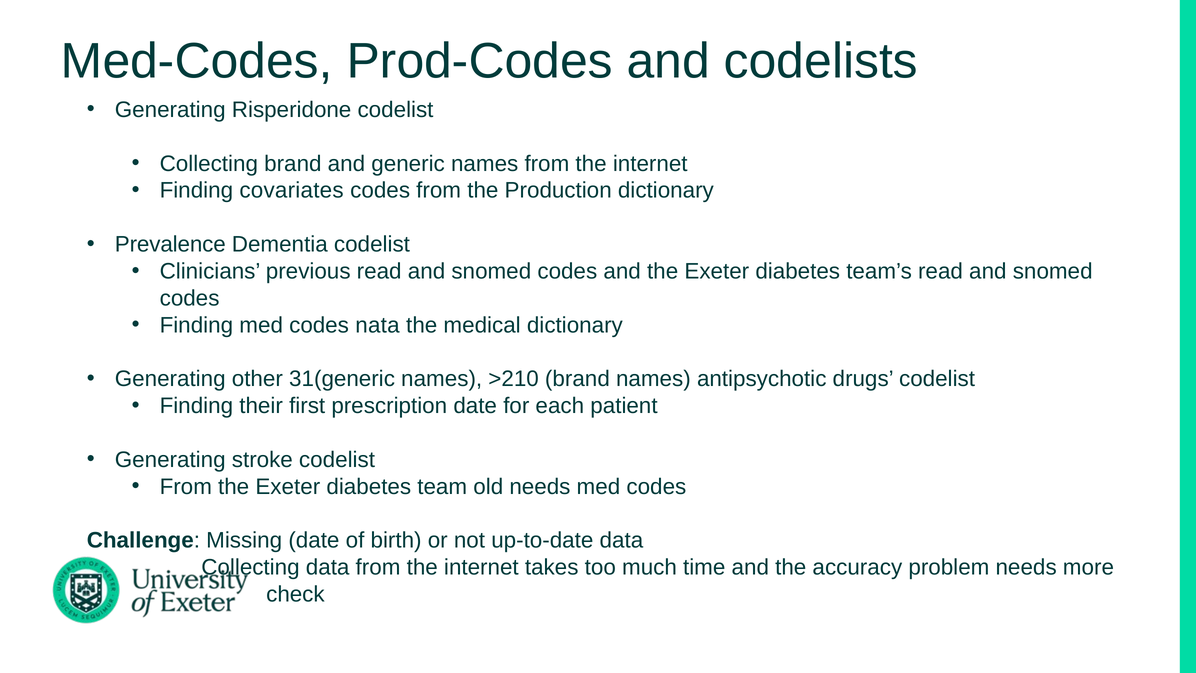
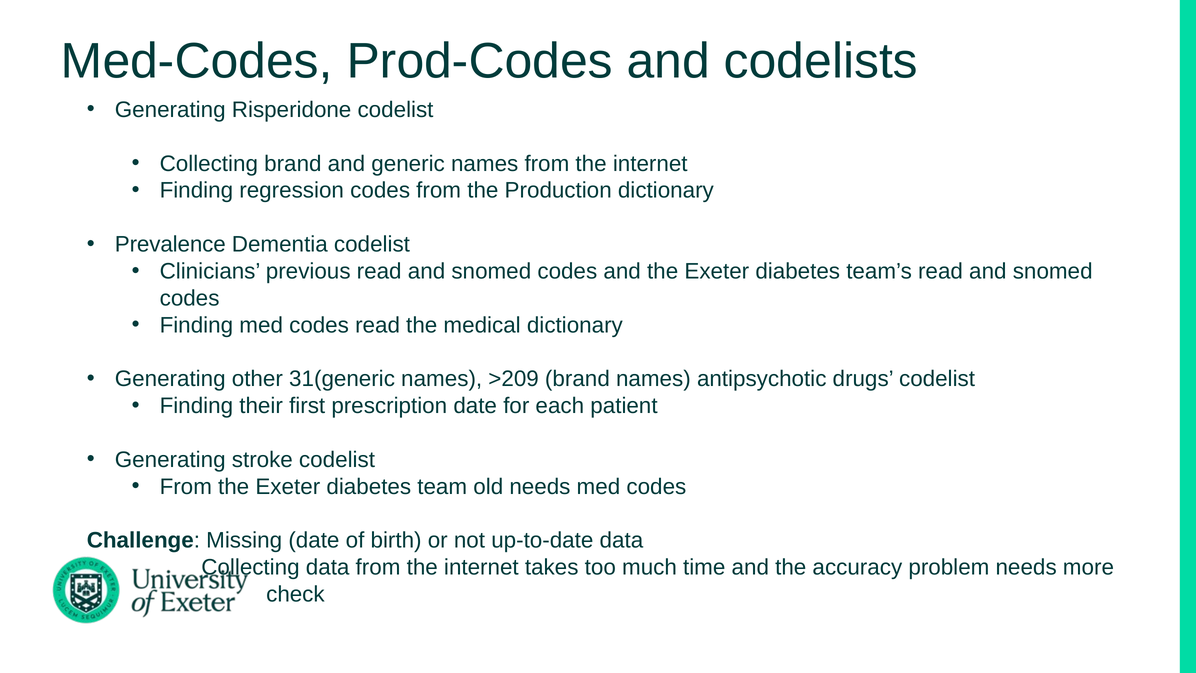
covariates: covariates -> regression
codes nata: nata -> read
>210: >210 -> >209
